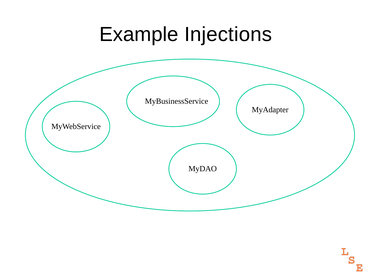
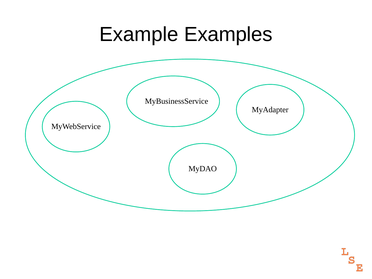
Injections: Injections -> Examples
